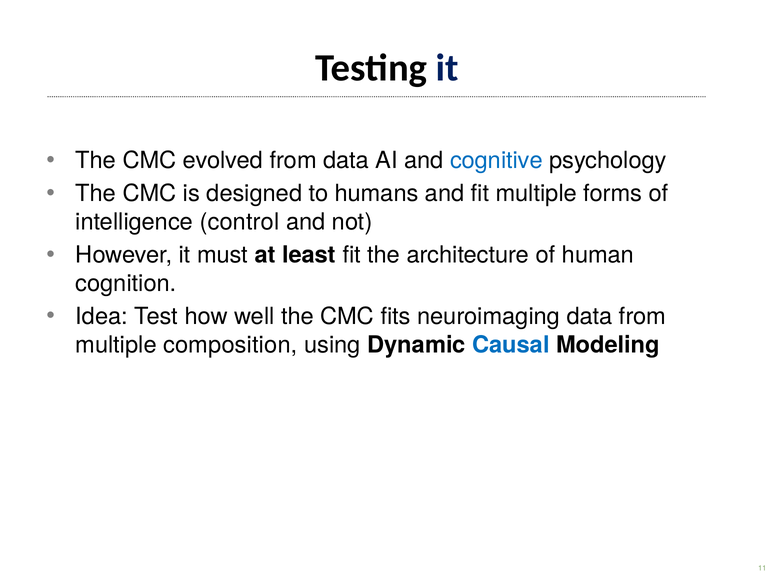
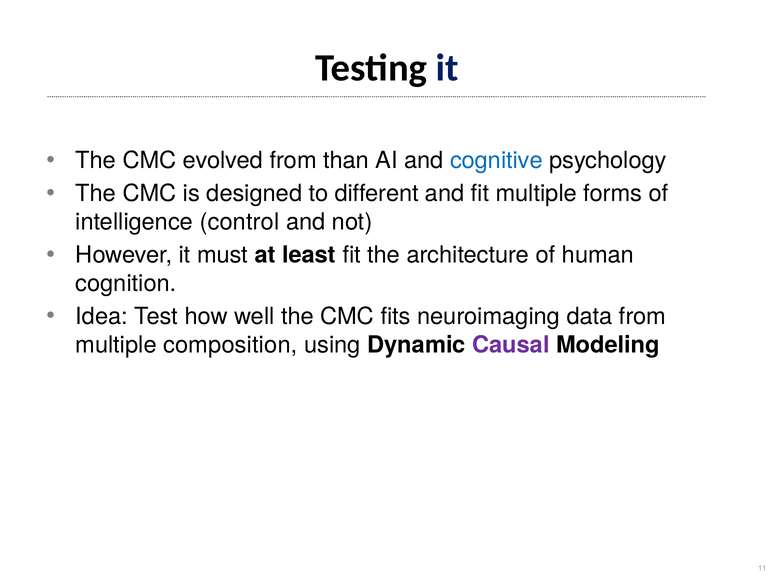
from data: data -> than
humans: humans -> different
Causal colour: blue -> purple
